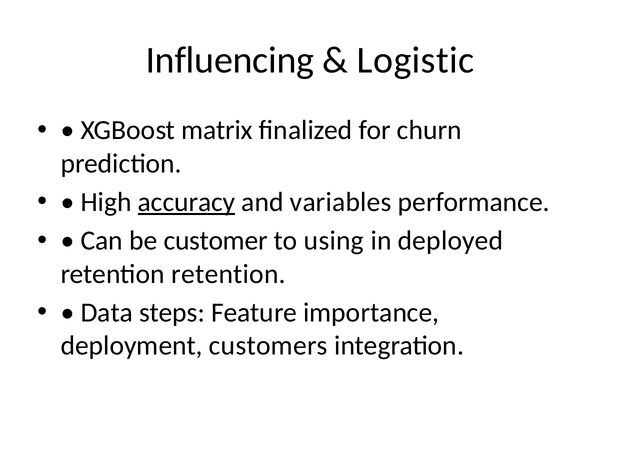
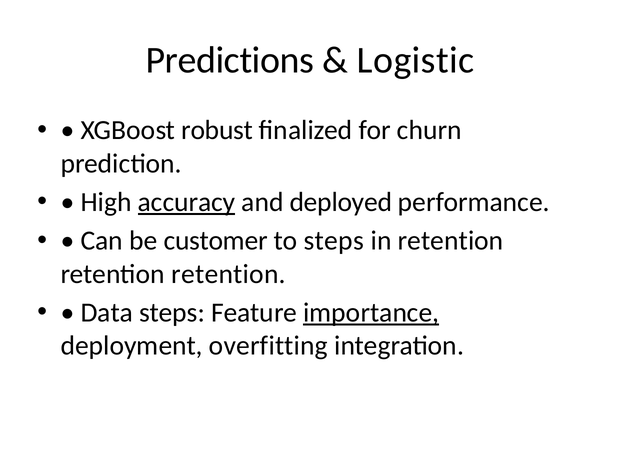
Influencing: Influencing -> Predictions
matrix: matrix -> robust
variables: variables -> deployed
to using: using -> steps
in deployed: deployed -> retention
importance underline: none -> present
customers: customers -> overfitting
